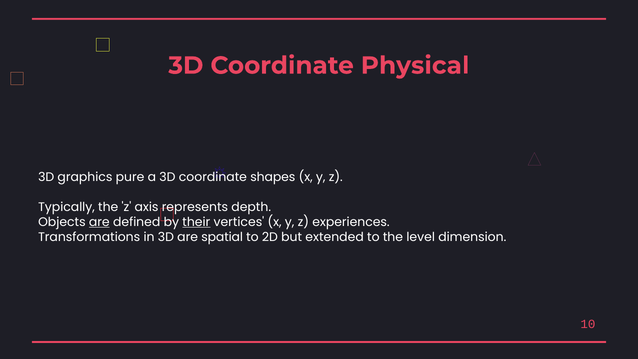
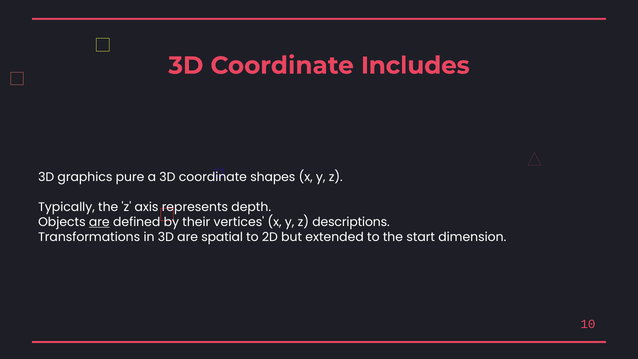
Physical: Physical -> Includes
their underline: present -> none
experiences: experiences -> descriptions
level: level -> start
